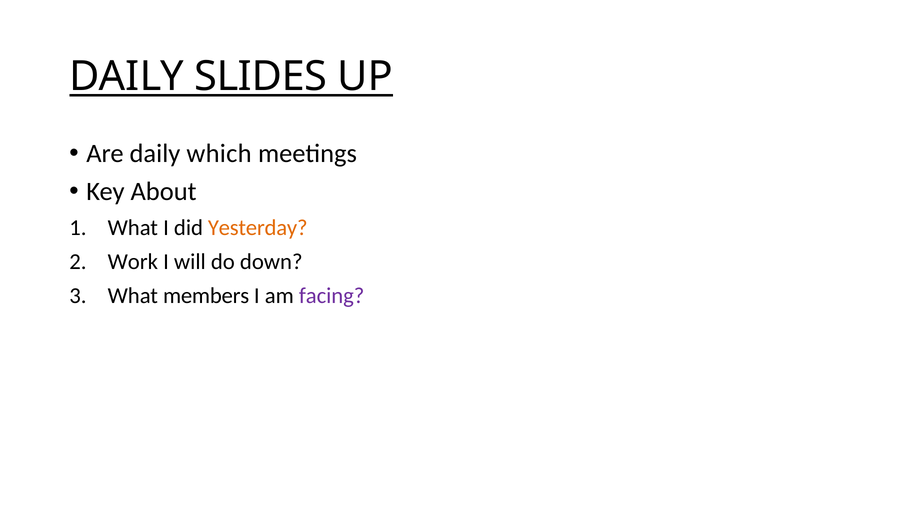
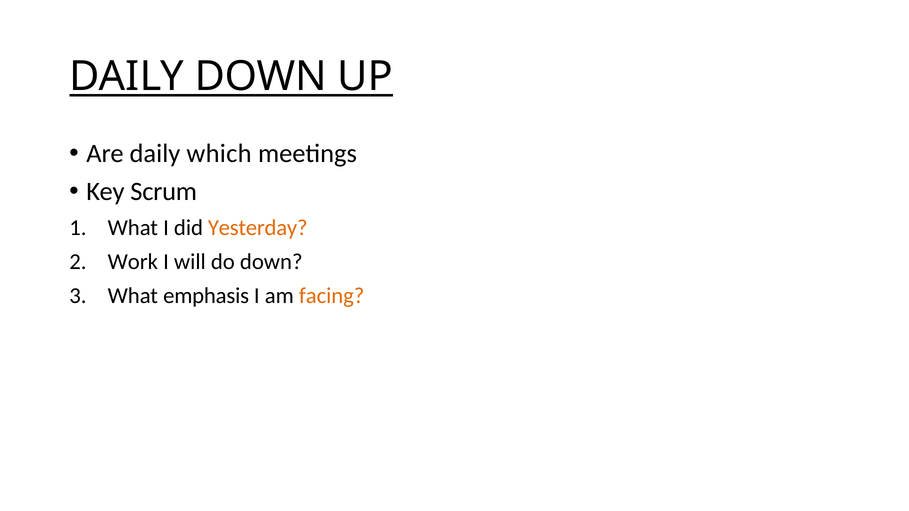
DAILY SLIDES: SLIDES -> DOWN
About: About -> Scrum
members: members -> emphasis
facing colour: purple -> orange
